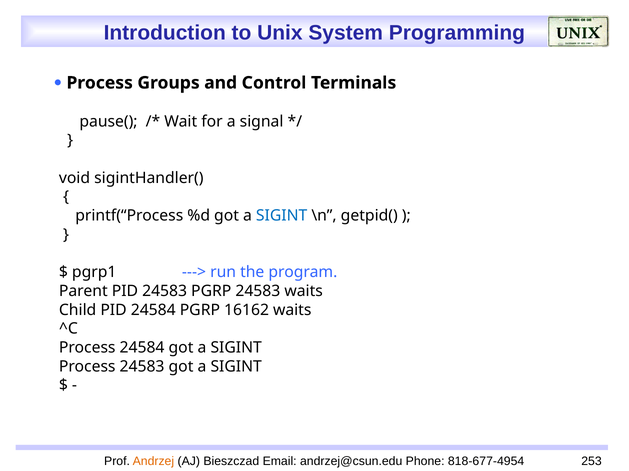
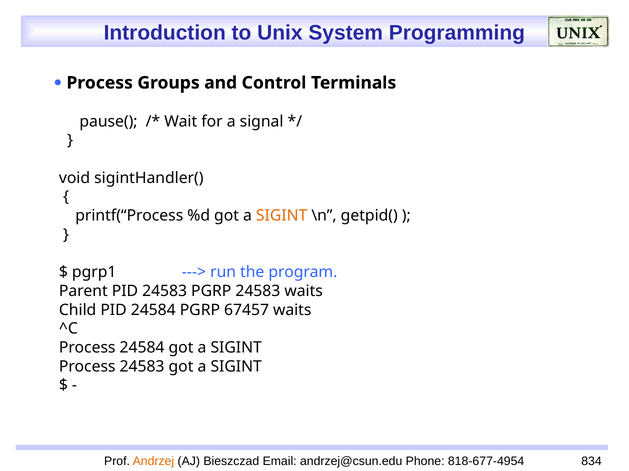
SIGINT at (282, 216) colour: blue -> orange
16162: 16162 -> 67457
253: 253 -> 834
